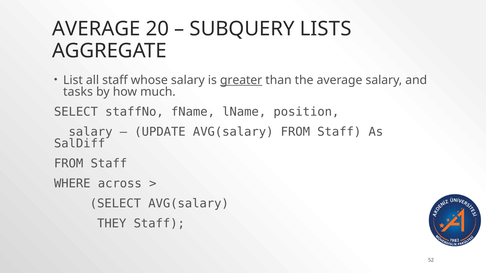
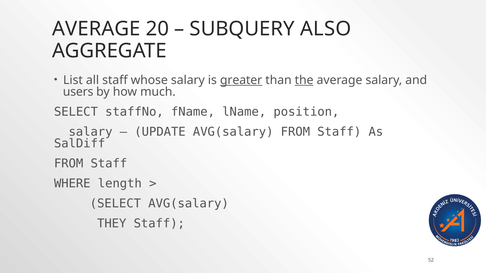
LISTS: LISTS -> ALSO
the underline: none -> present
tasks: tasks -> users
across: across -> length
